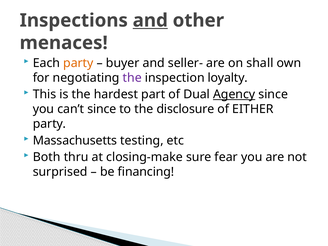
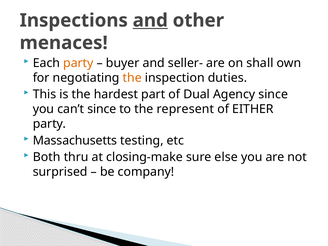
the at (132, 78) colour: purple -> orange
loyalty: loyalty -> duties
Agency underline: present -> none
disclosure: disclosure -> represent
fear: fear -> else
financing: financing -> company
